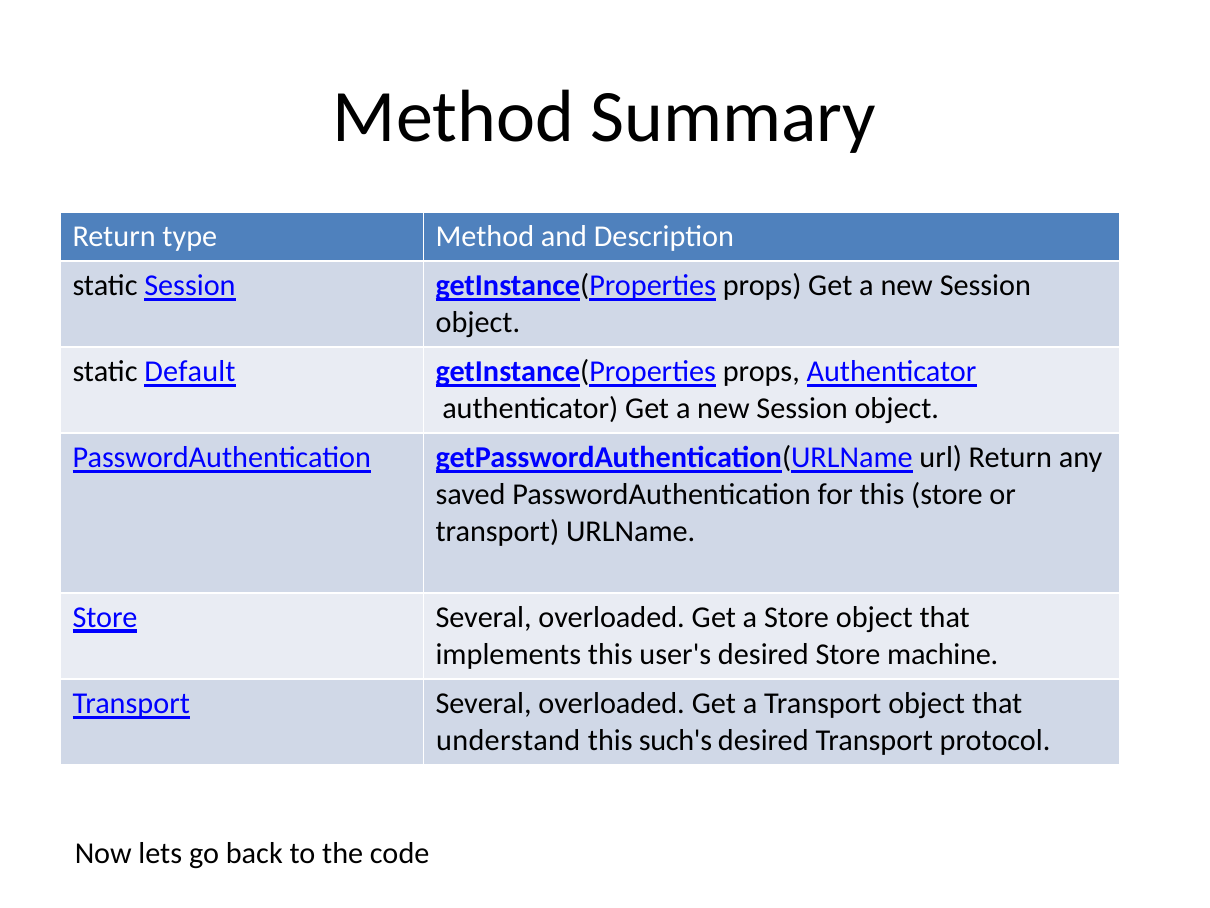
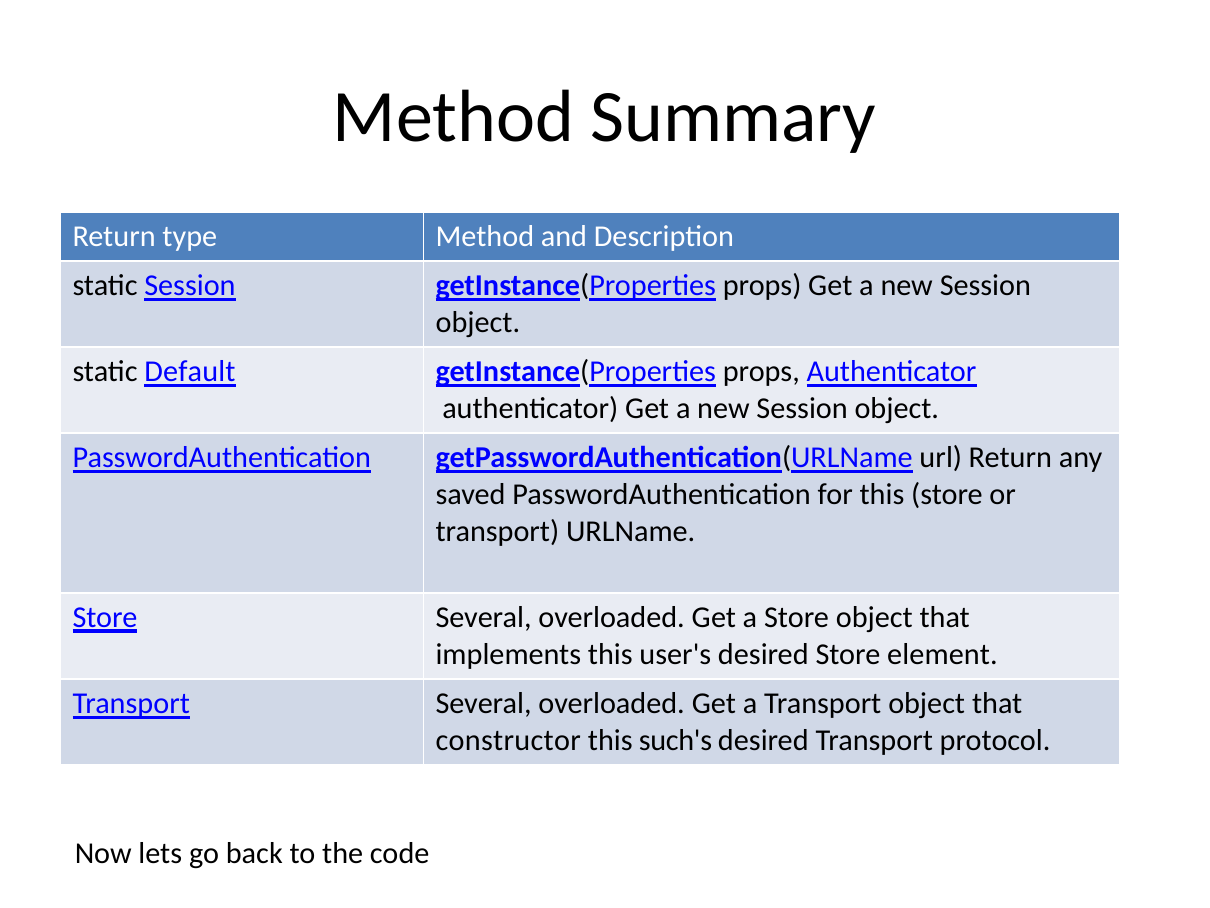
machine: machine -> element
understand: understand -> constructor
